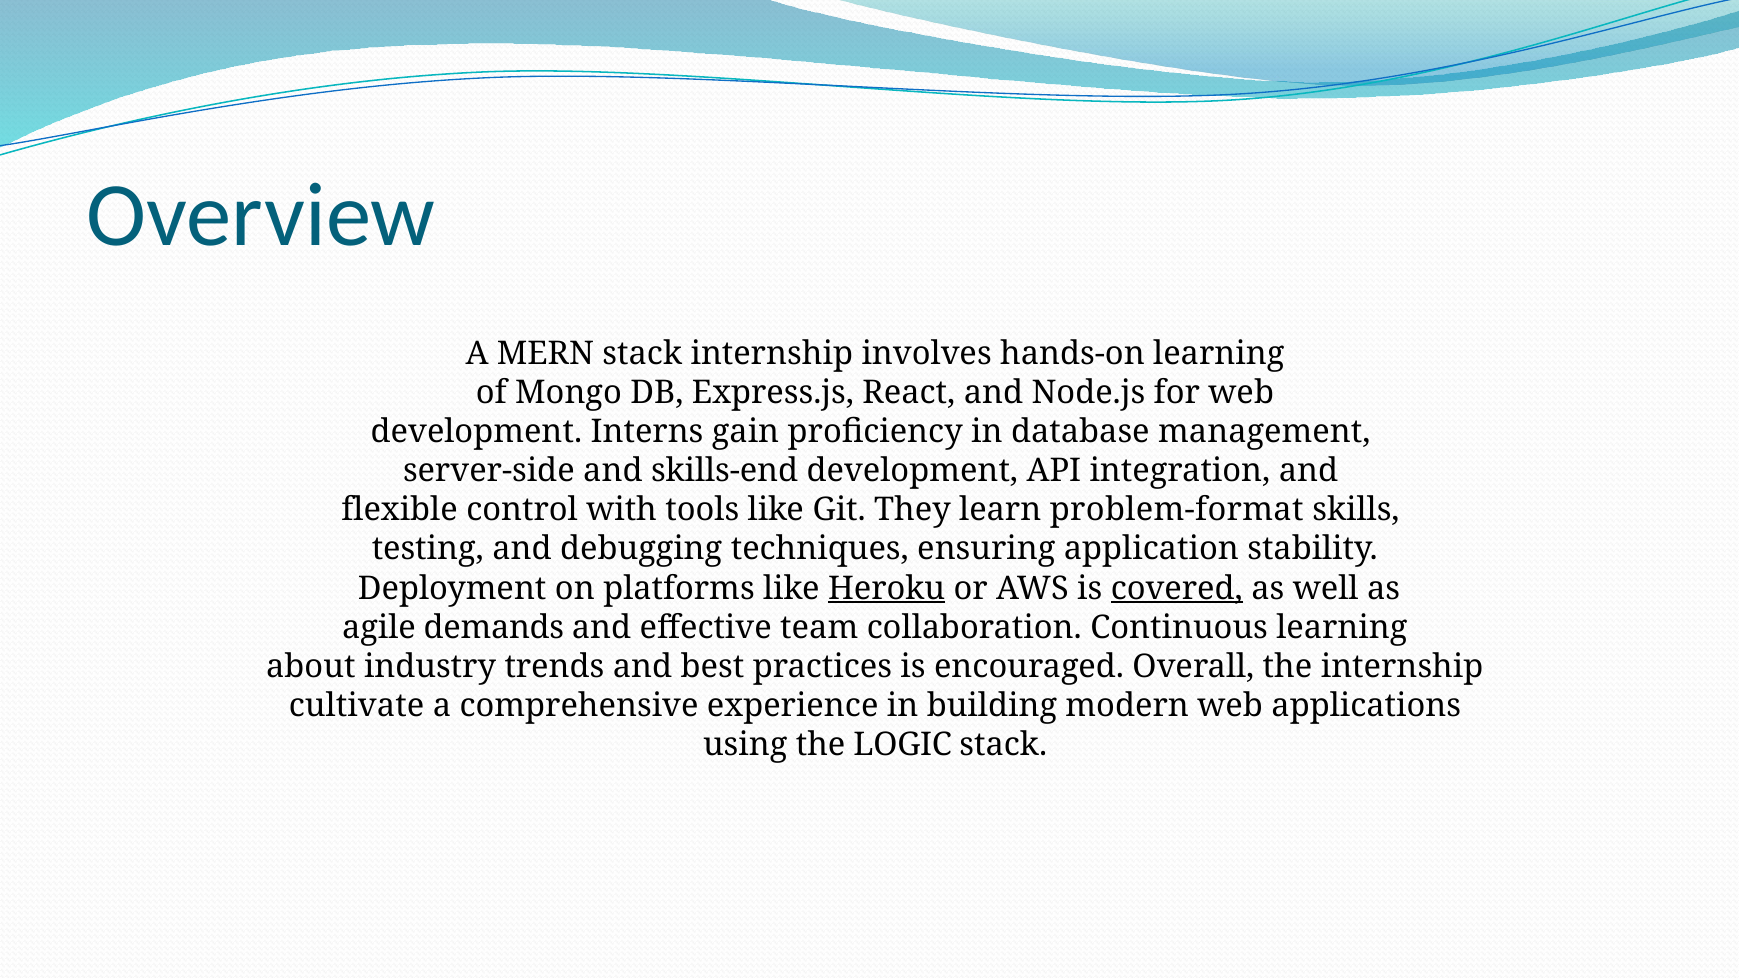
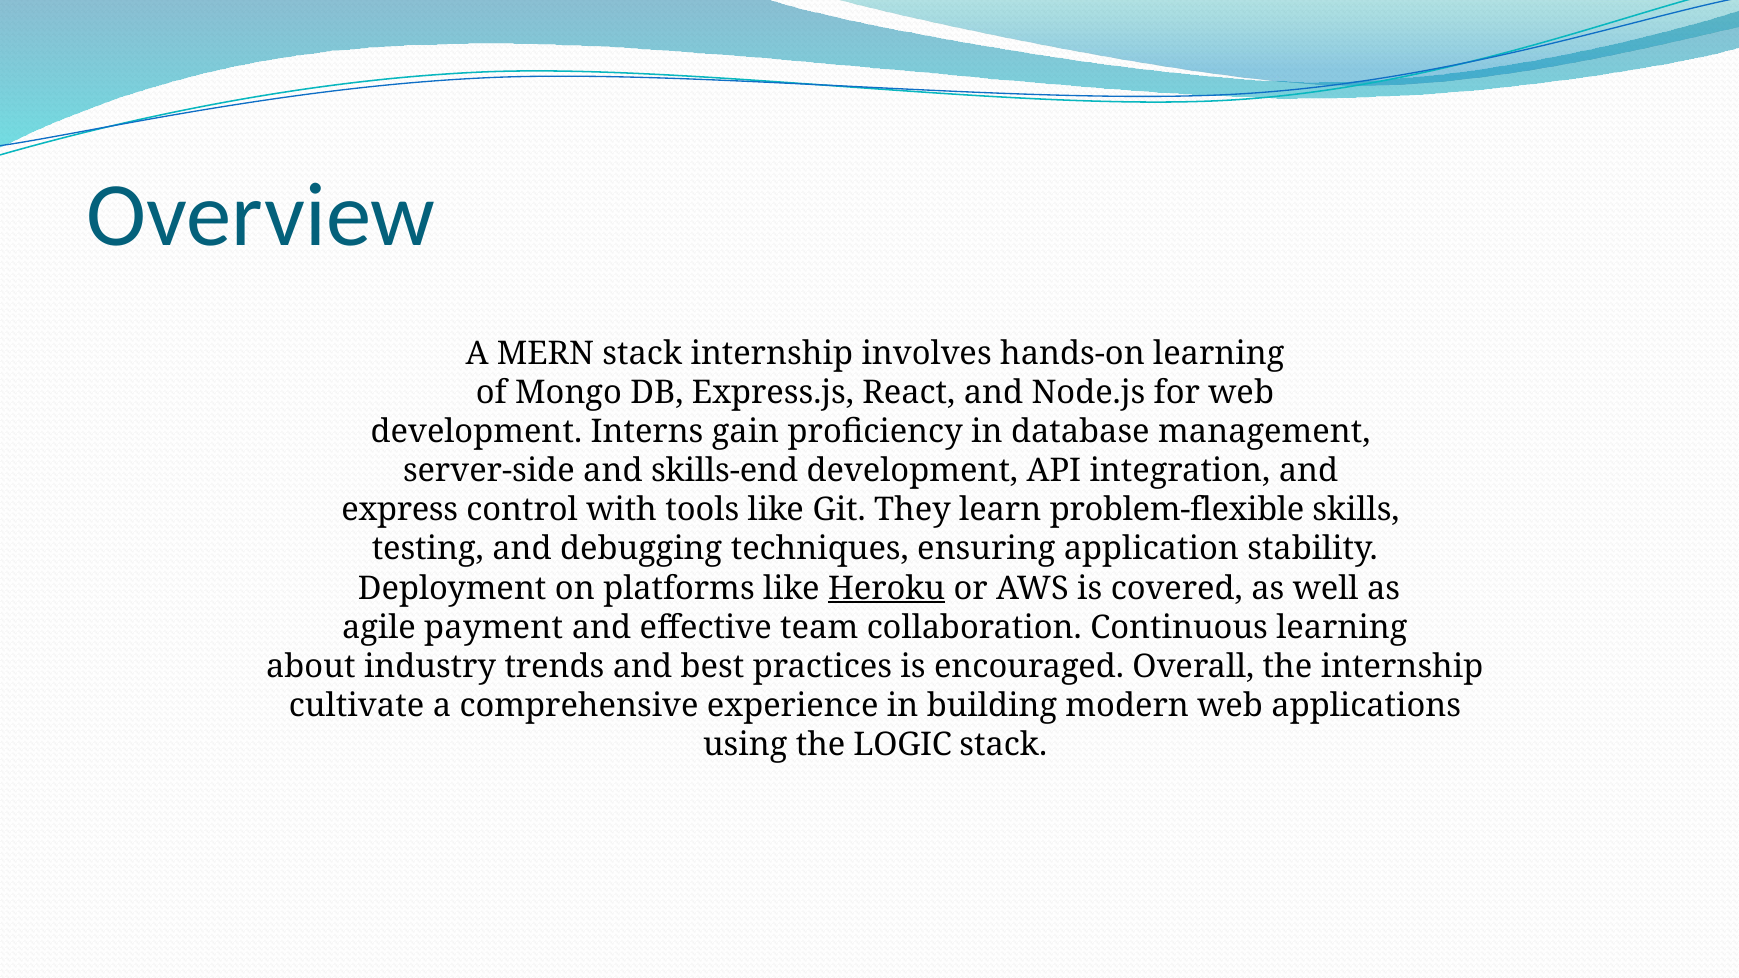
flexible: flexible -> express
problem-format: problem-format -> problem-flexible
covered underline: present -> none
demands: demands -> payment
